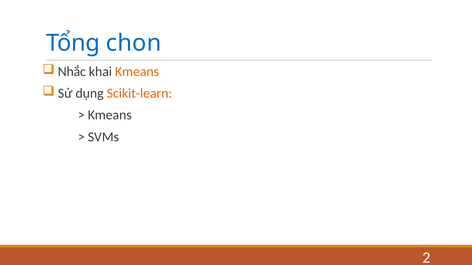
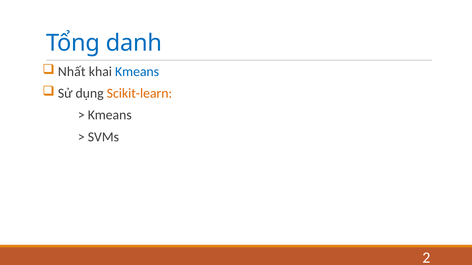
chọn: chọn -> danh
Nhắc: Nhắc -> Nhất
Kmeans at (137, 72) colour: orange -> blue
